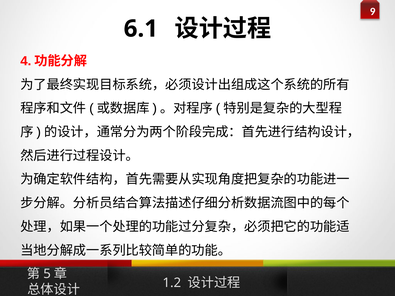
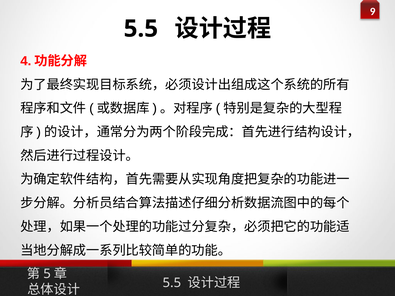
6.1 at (141, 29): 6.1 -> 5.5
1.2 at (172, 283): 1.2 -> 5.5
